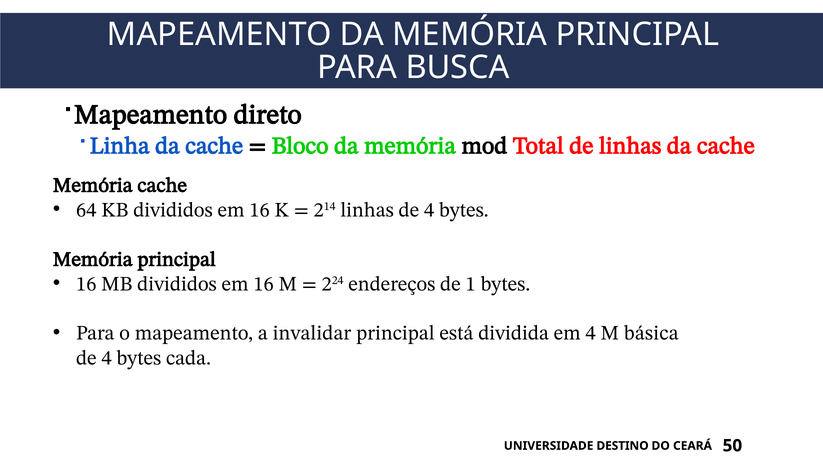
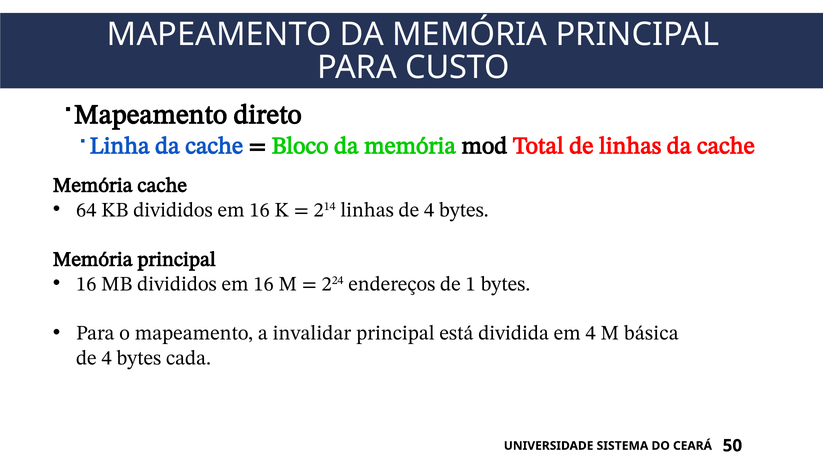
BUSCA: BUSCA -> CUSTO
DESTINO: DESTINO -> SISTEMA
